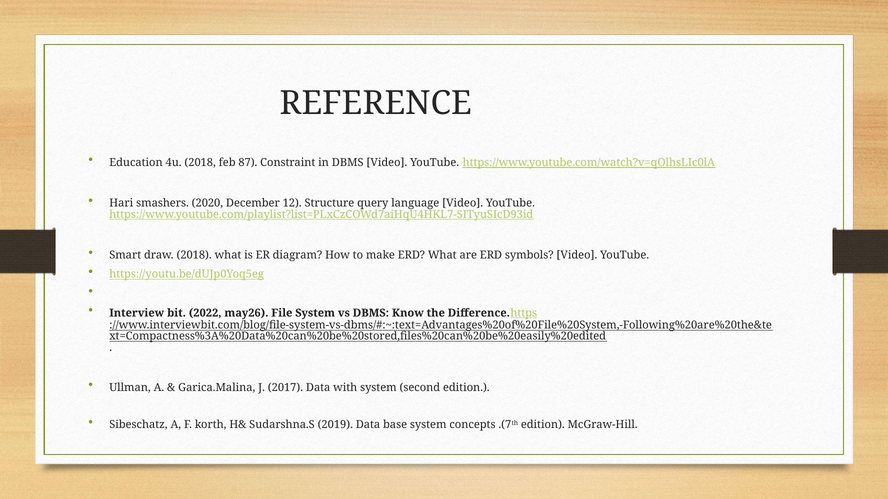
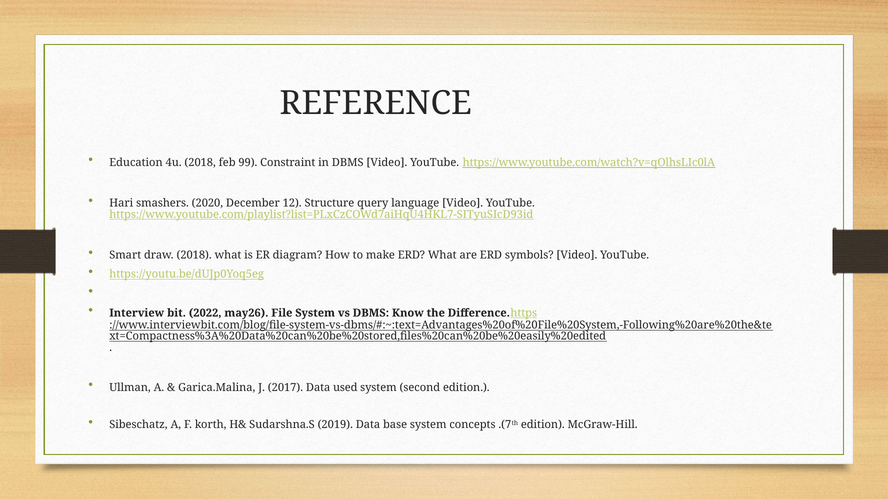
87: 87 -> 99
with: with -> used
